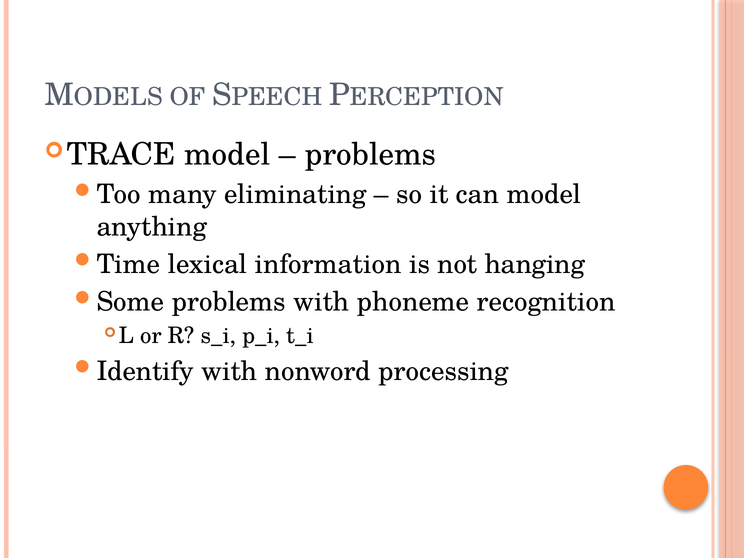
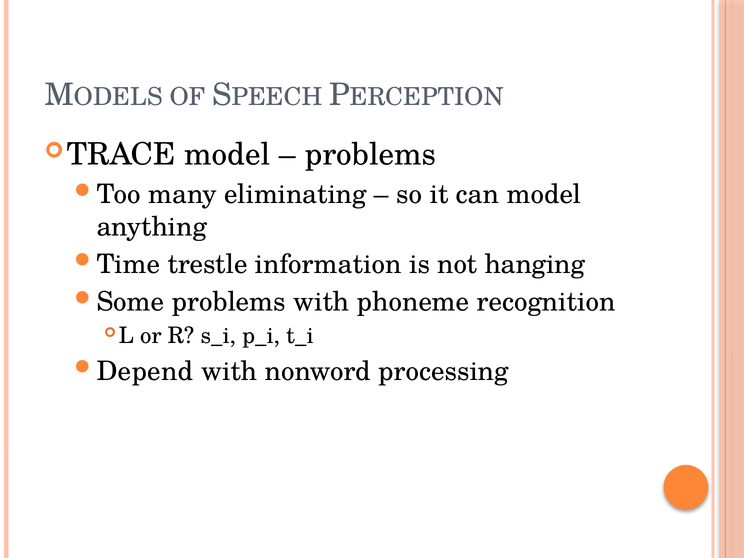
lexical: lexical -> trestle
Identify: Identify -> Depend
